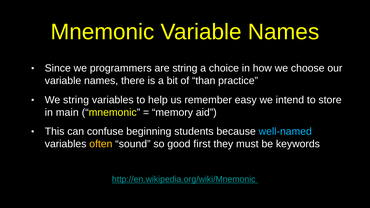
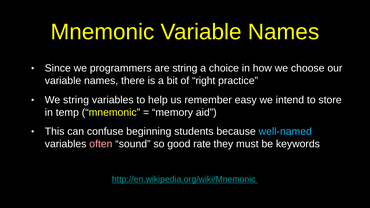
than: than -> right
main: main -> temp
often colour: yellow -> pink
first: first -> rate
